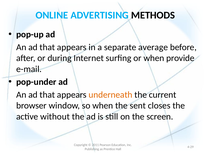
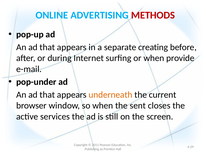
METHODS colour: black -> red
average: average -> creating
without: without -> services
